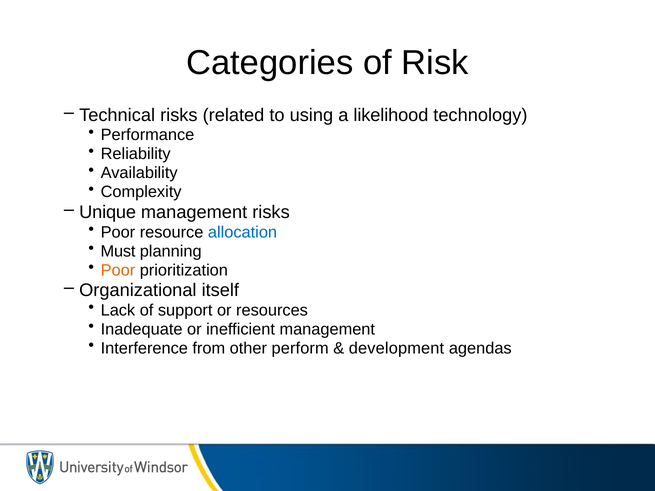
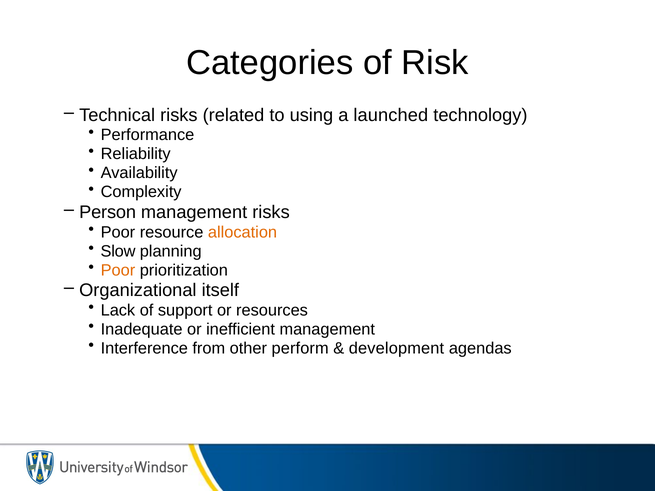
likelihood: likelihood -> launched
Unique: Unique -> Person
allocation colour: blue -> orange
Must: Must -> Slow
